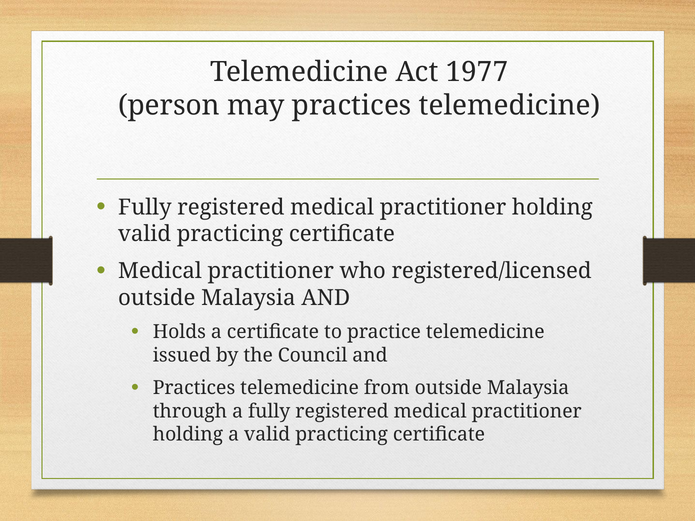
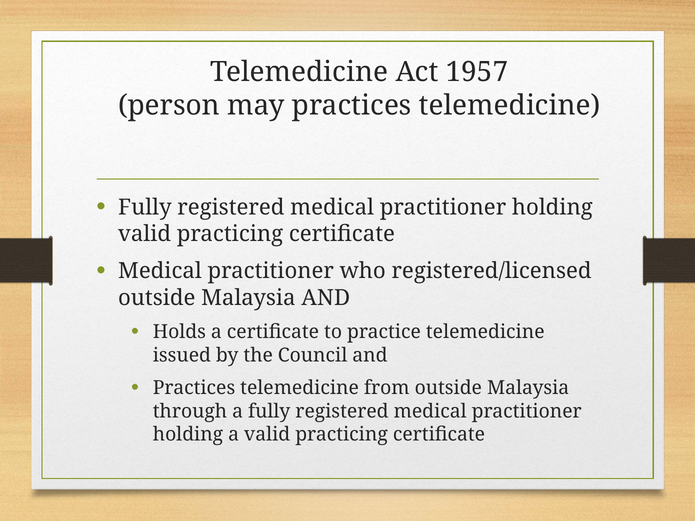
1977: 1977 -> 1957
